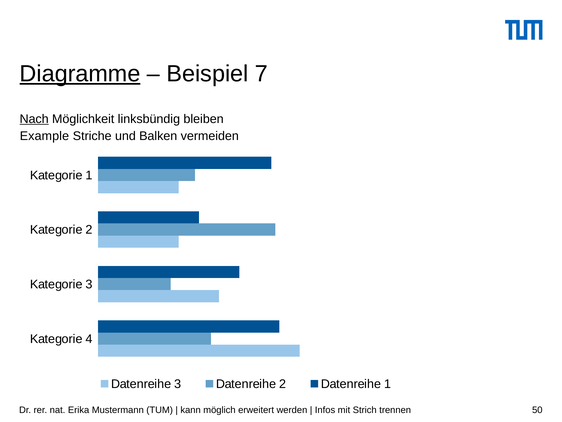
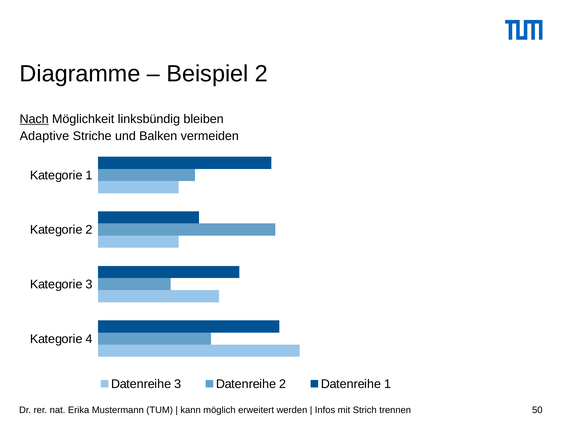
Diagramme underline: present -> none
Beispiel 7: 7 -> 2
Example: Example -> Adaptive
